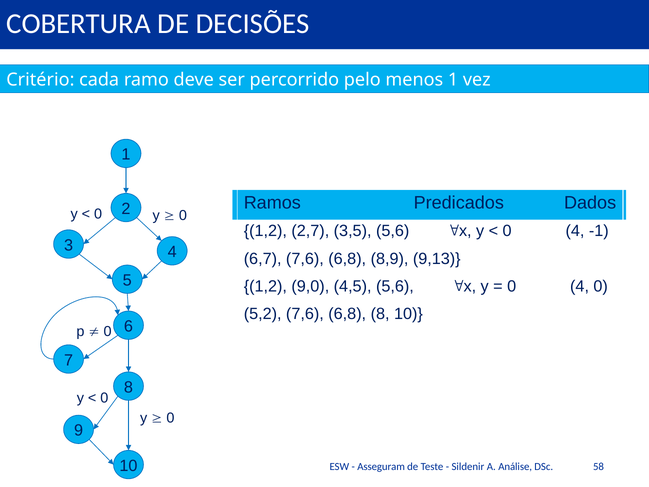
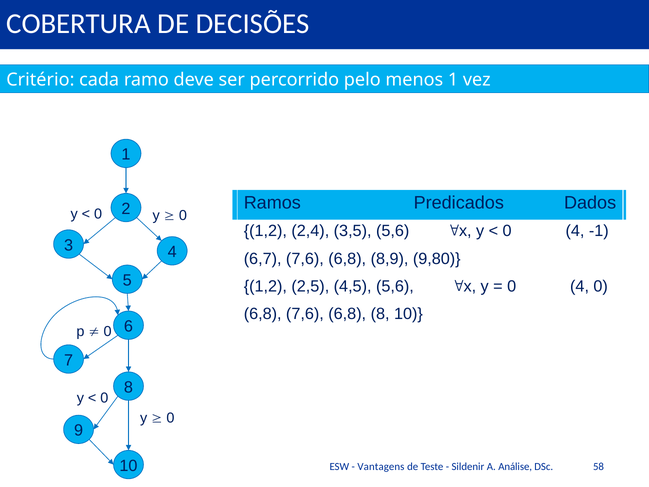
2,7: 2,7 -> 2,4
9,13: 9,13 -> 9,80
9,0: 9,0 -> 2,5
5,2 at (263, 314): 5,2 -> 6,8
Asseguram: Asseguram -> Vantagens
